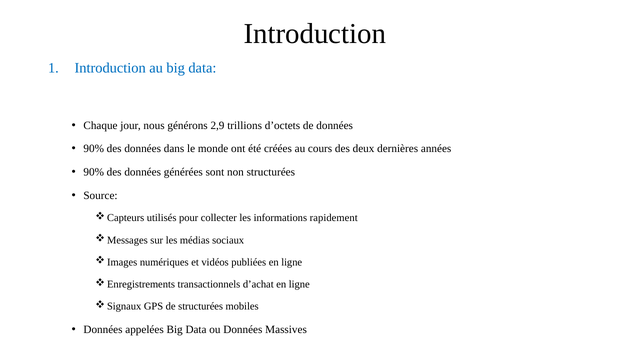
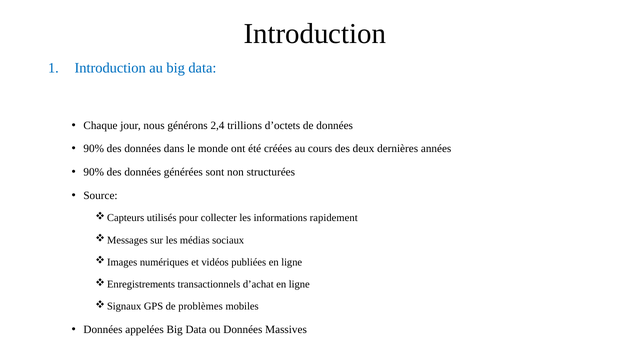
2,9: 2,9 -> 2,4
de structurées: structurées -> problèmes
